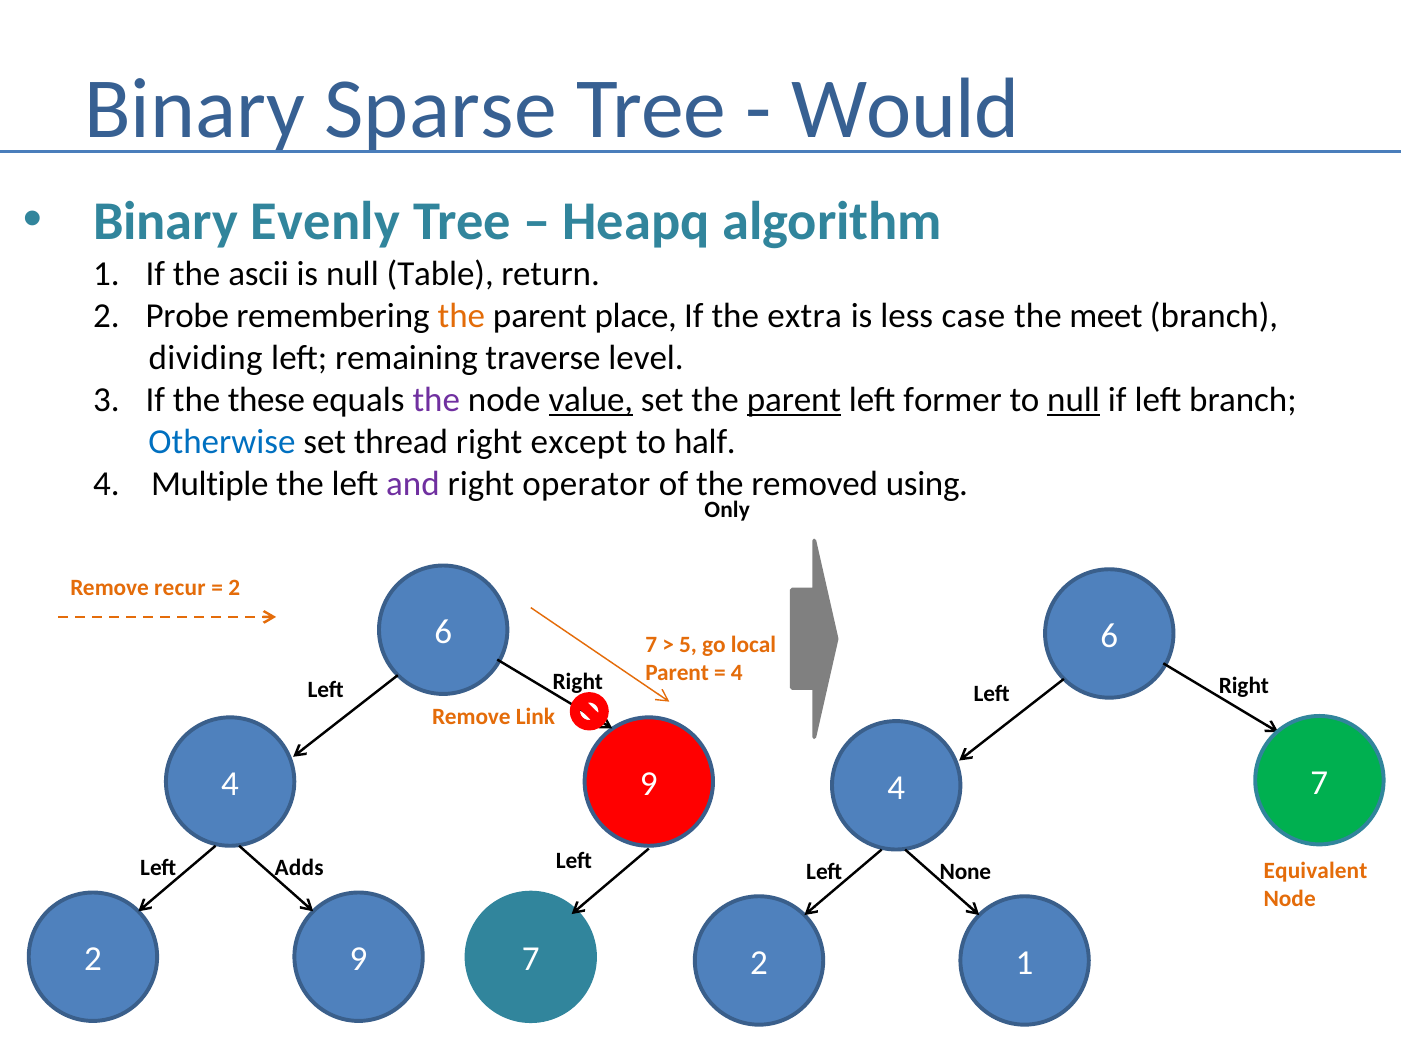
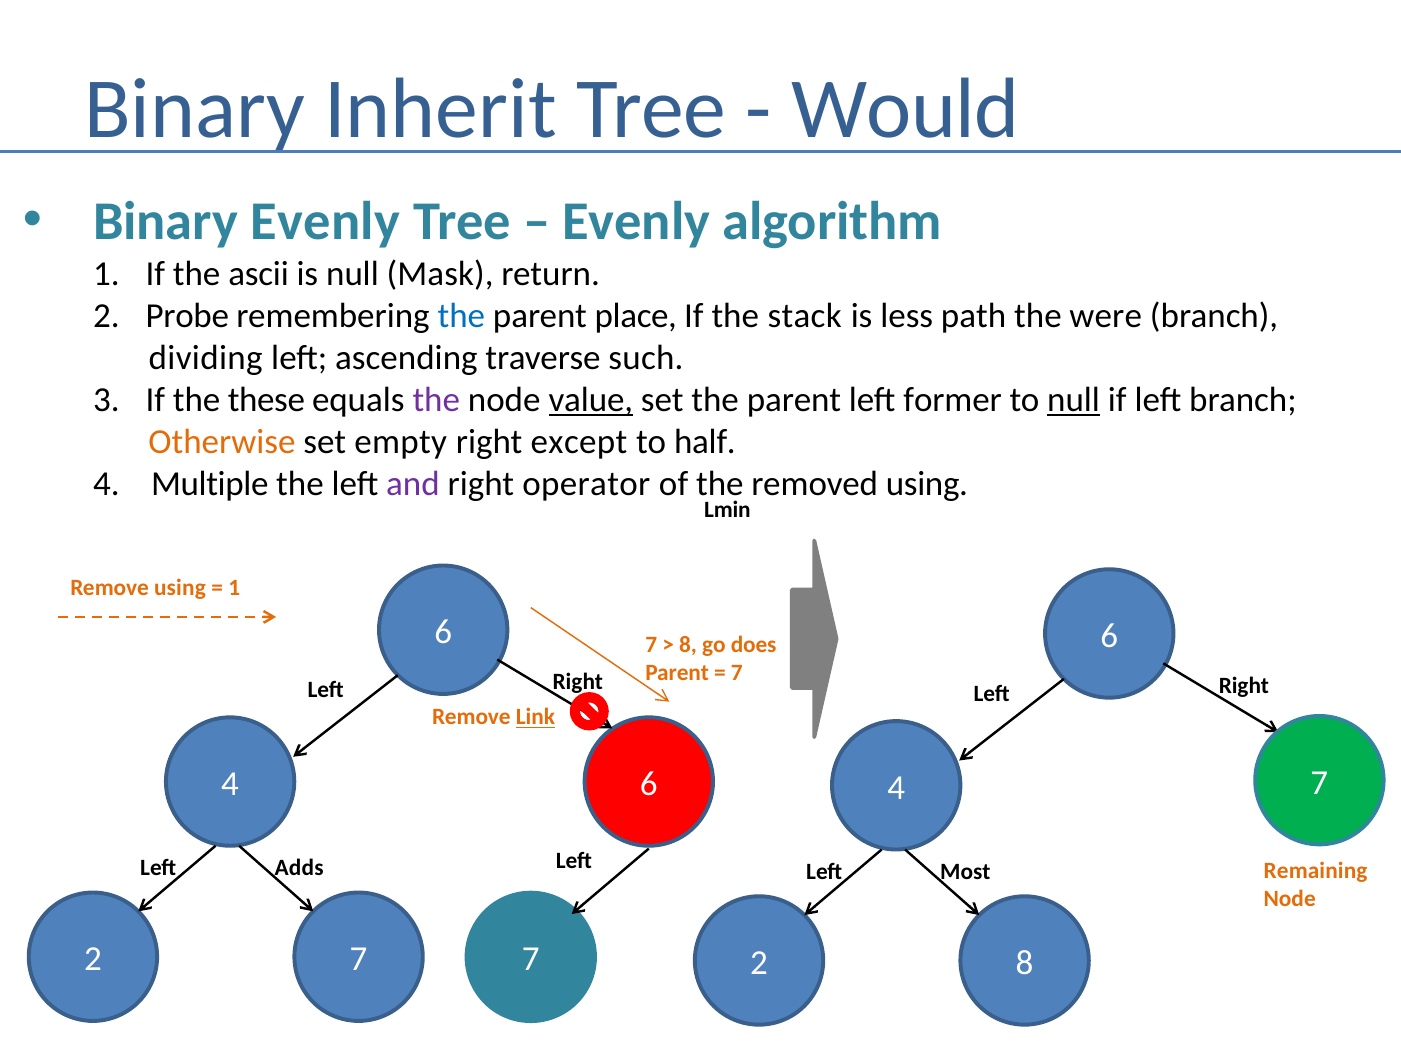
Sparse: Sparse -> Inherit
Heapq at (636, 222): Heapq -> Evenly
Table: Table -> Mask
the at (461, 316) colour: orange -> blue
extra: extra -> stack
case: case -> path
meet: meet -> were
remaining: remaining -> ascending
level: level -> such
parent at (794, 400) underline: present -> none
Otherwise colour: blue -> orange
thread: thread -> empty
Only: Only -> Lmin
Remove recur: recur -> using
2 at (234, 588): 2 -> 1
5 at (688, 644): 5 -> 8
local: local -> does
4 at (737, 672): 4 -> 7
Link underline: none -> present
4 9: 9 -> 6
Equivalent: Equivalent -> Remaining
None: None -> Most
2 9: 9 -> 7
2 1: 1 -> 8
